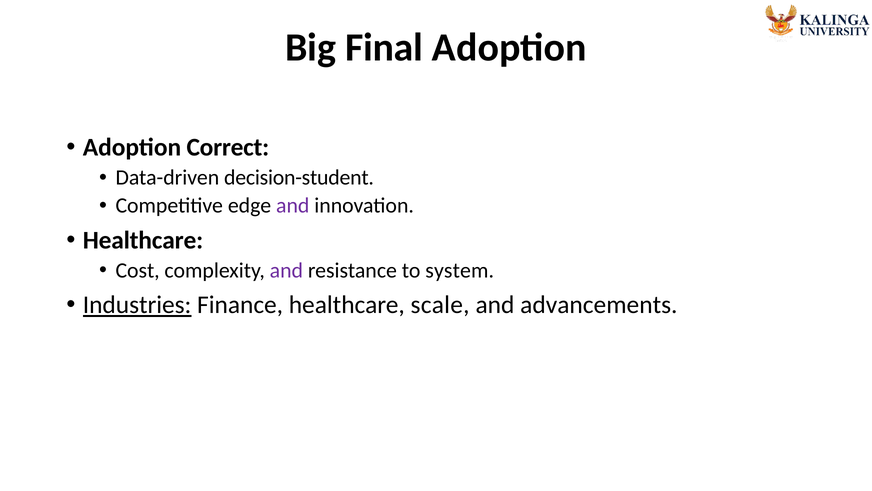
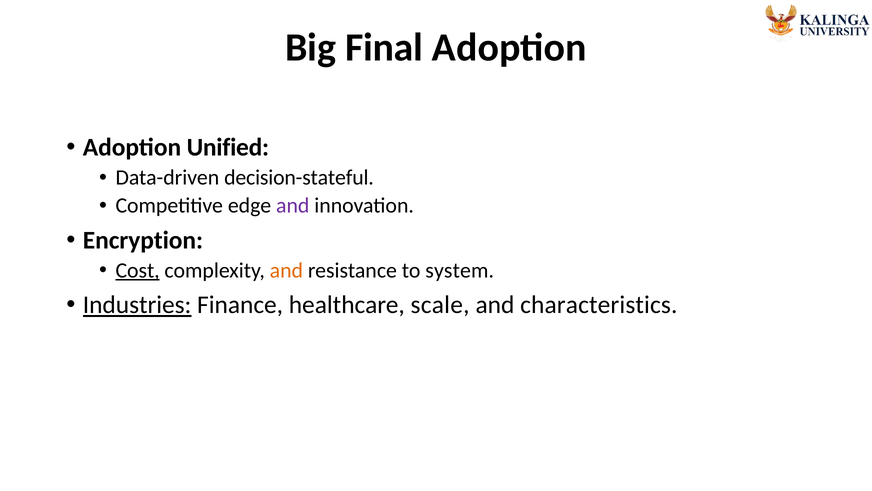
Correct: Correct -> Unified
decision-student: decision-student -> decision-stateful
Healthcare at (143, 240): Healthcare -> Encryption
Cost underline: none -> present
and at (286, 270) colour: purple -> orange
advancements: advancements -> characteristics
